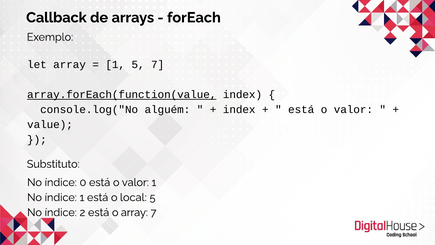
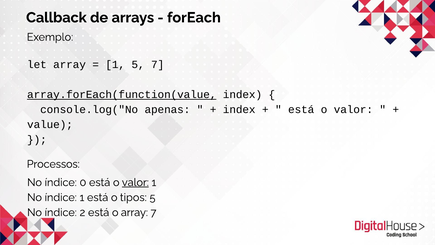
alguém: alguém -> apenas
Substituto: Substituto -> Processos
valor at (135, 182) underline: none -> present
local: local -> tipos
